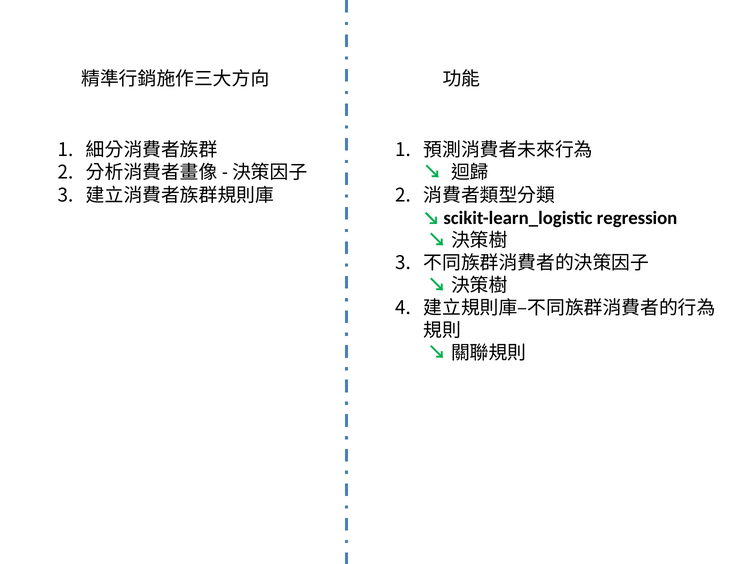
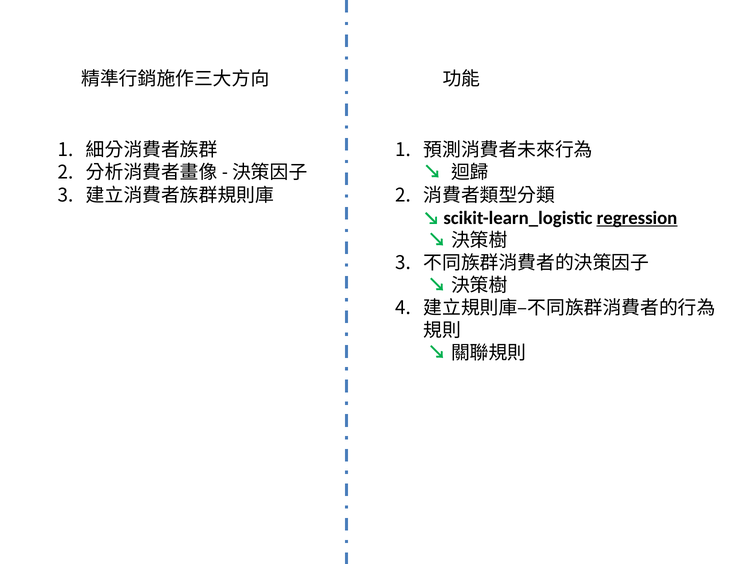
regression underline: none -> present
